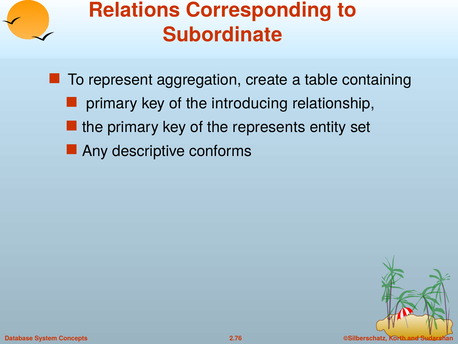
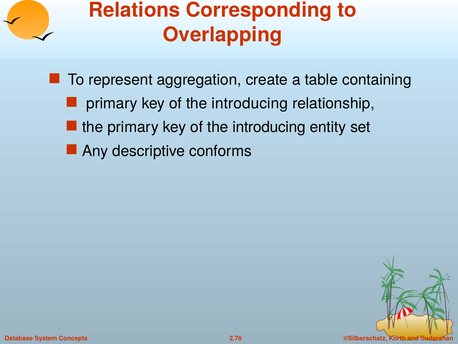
Subordinate: Subordinate -> Overlapping
represents at (269, 127): represents -> introducing
